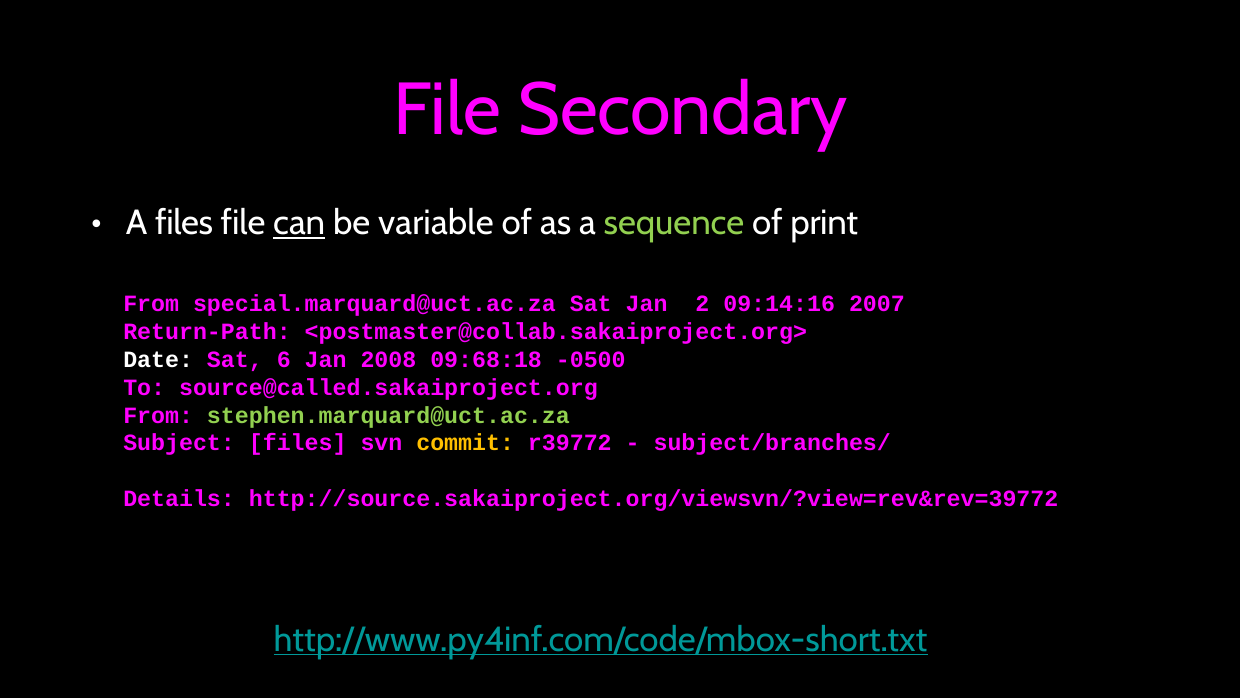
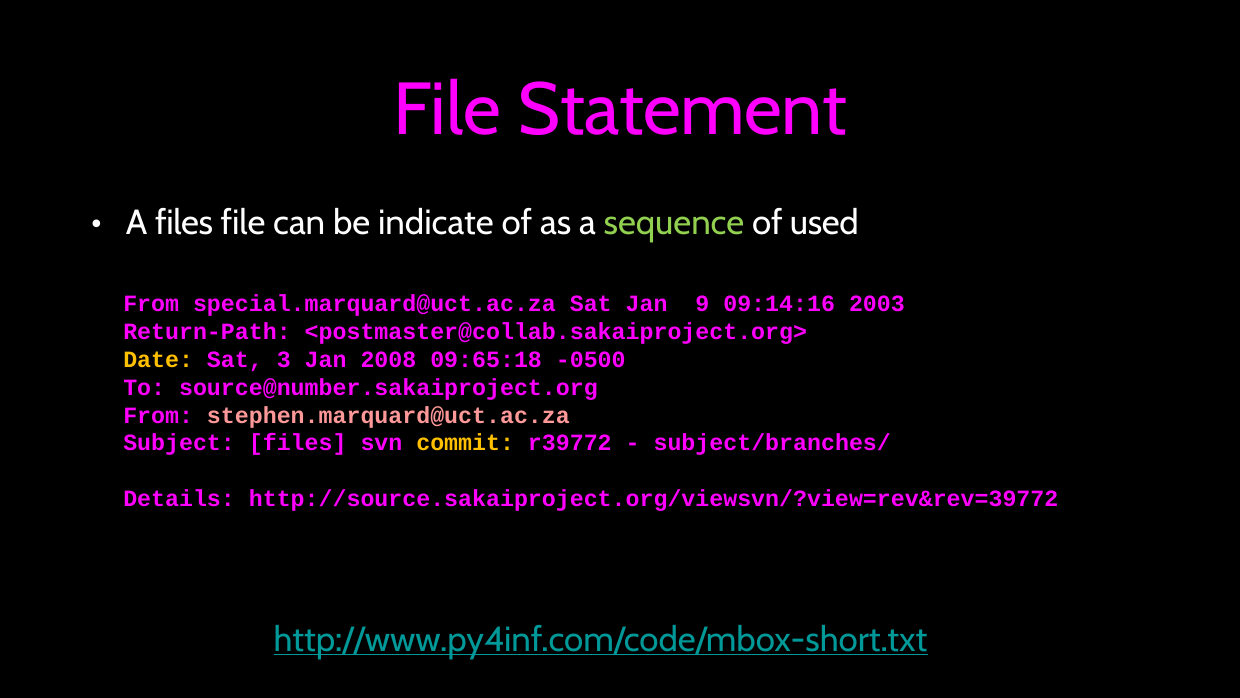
Secondary: Secondary -> Statement
can underline: present -> none
variable: variable -> indicate
print: print -> used
2: 2 -> 9
2007: 2007 -> 2003
Date colour: white -> yellow
6: 6 -> 3
09:68:18: 09:68:18 -> 09:65:18
source@called.sakaiproject.org: source@called.sakaiproject.org -> source@number.sakaiproject.org
stephen.marquard@uct.ac.za colour: light green -> pink
